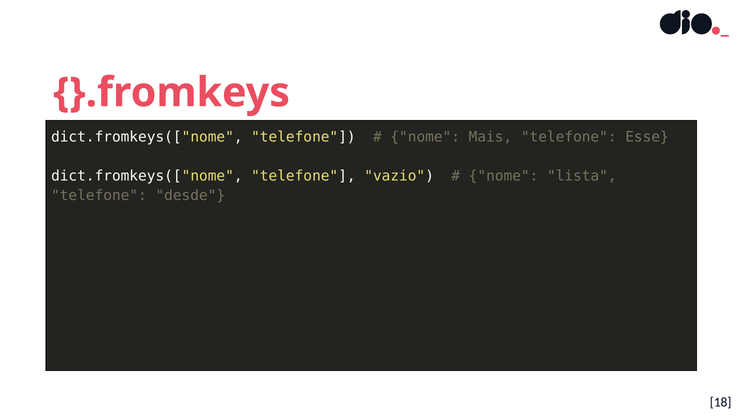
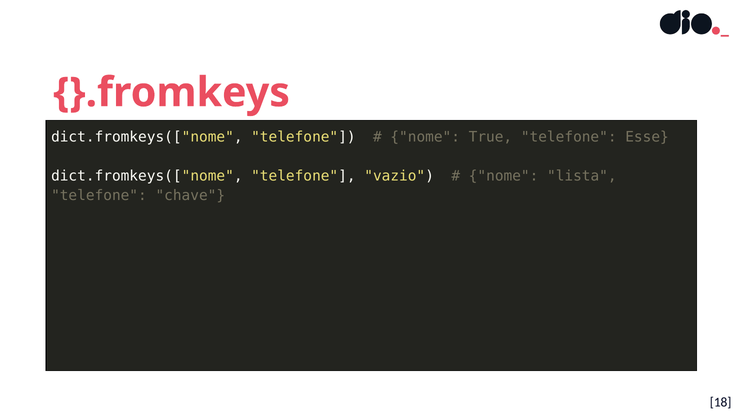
Mais: Mais -> True
desde: desde -> chave
